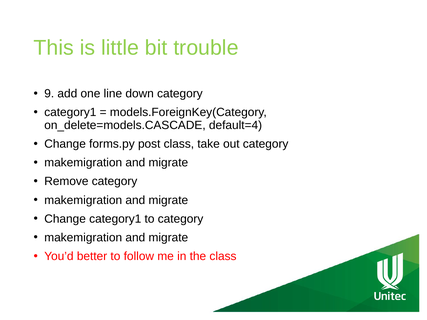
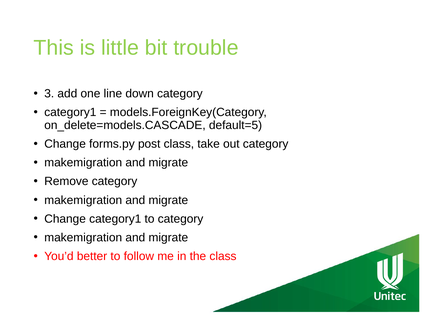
9: 9 -> 3
default=4: default=4 -> default=5
